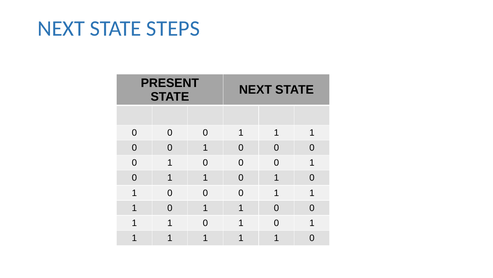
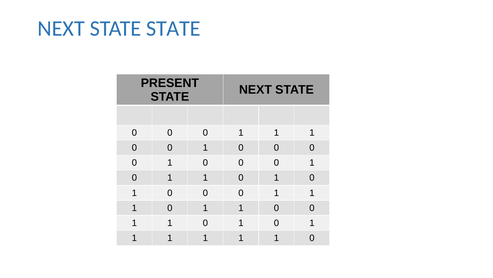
STATE STEPS: STEPS -> STATE
